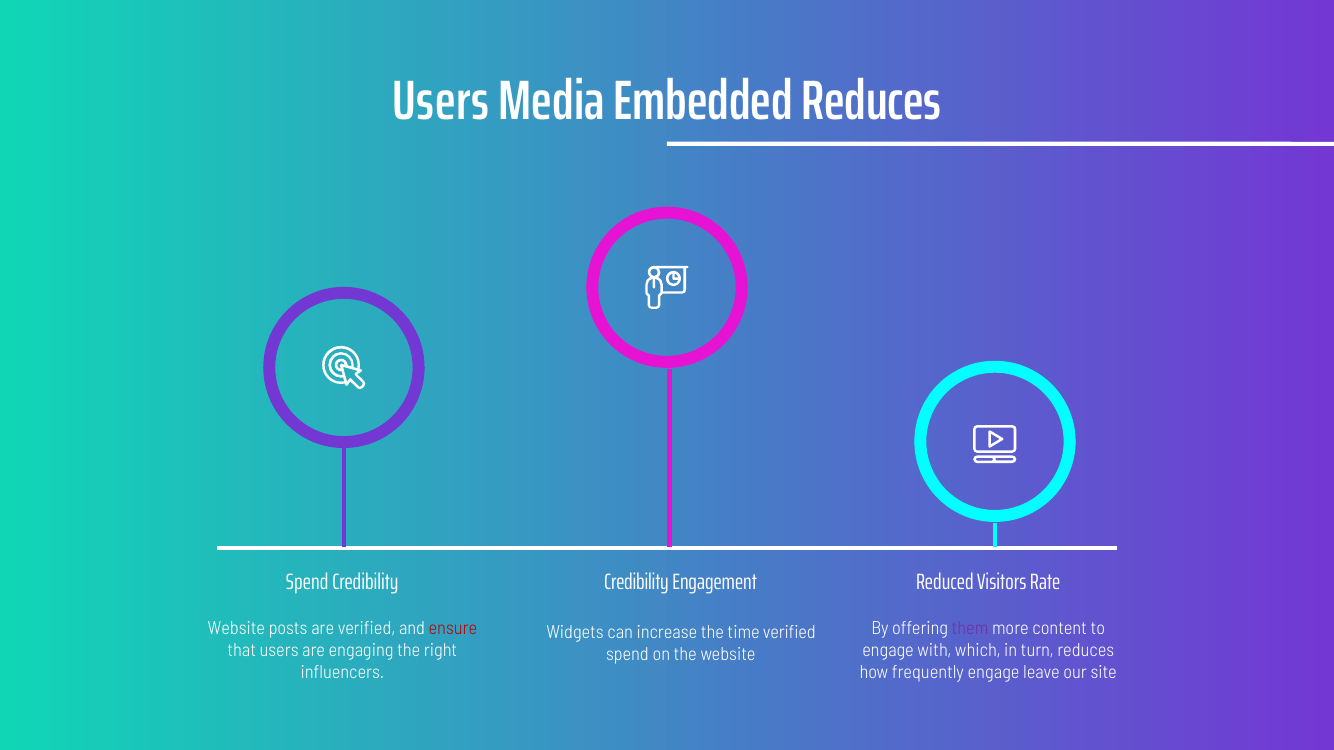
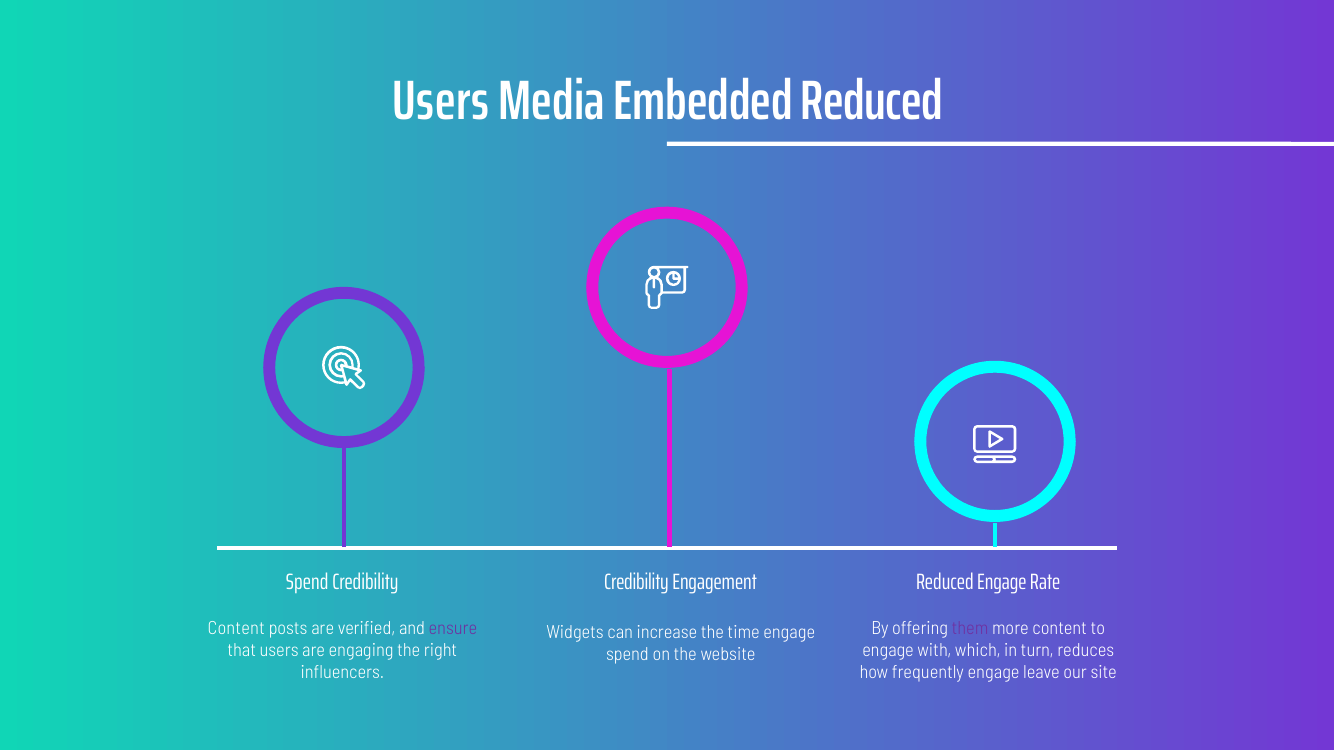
Embedded Reduces: Reduces -> Reduced
Reduced Visitors: Visitors -> Engage
Website at (236, 629): Website -> Content
ensure colour: red -> purple
time verified: verified -> engage
